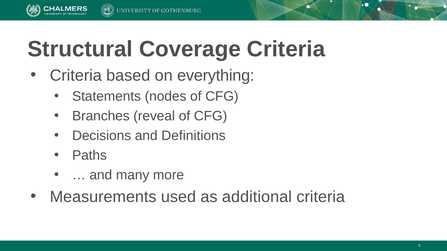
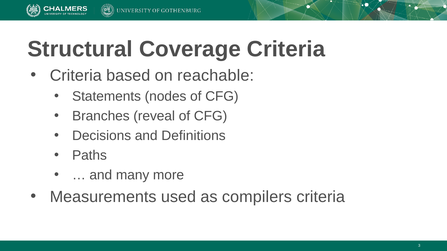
everything: everything -> reachable
additional: additional -> compilers
